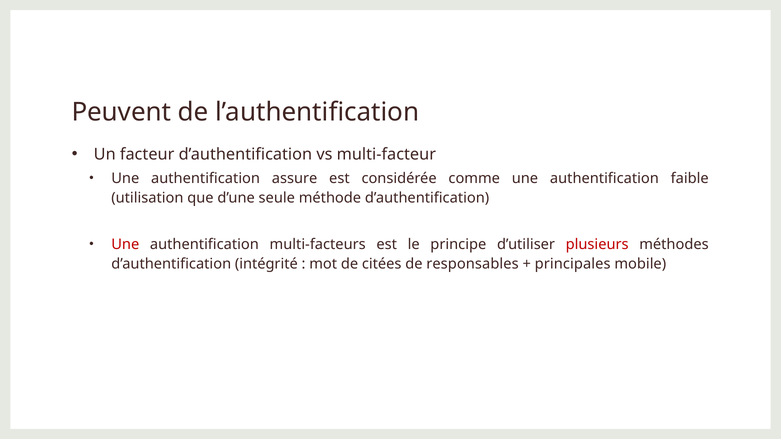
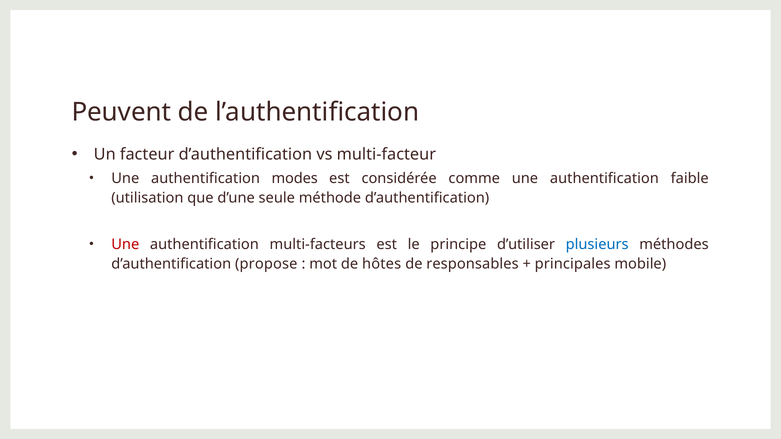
assure: assure -> modes
plusieurs colour: red -> blue
intégrité: intégrité -> propose
citées: citées -> hôtes
